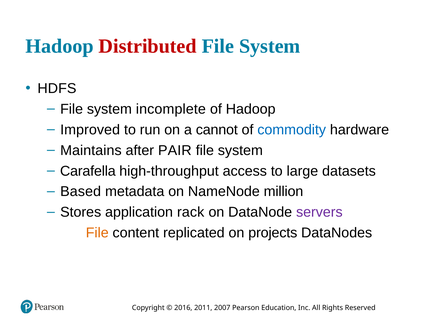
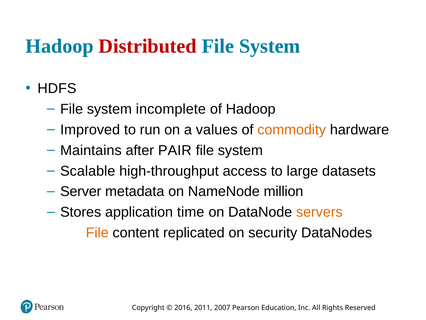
cannot: cannot -> values
commodity colour: blue -> orange
Carafella: Carafella -> Scalable
Based: Based -> Server
rack: rack -> time
servers colour: purple -> orange
projects: projects -> security
